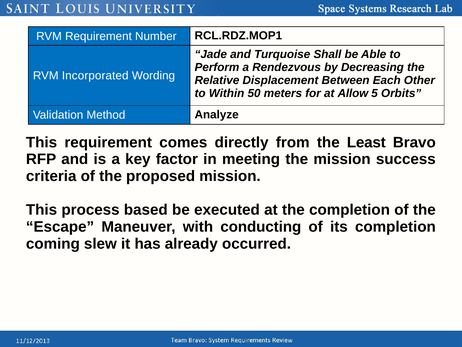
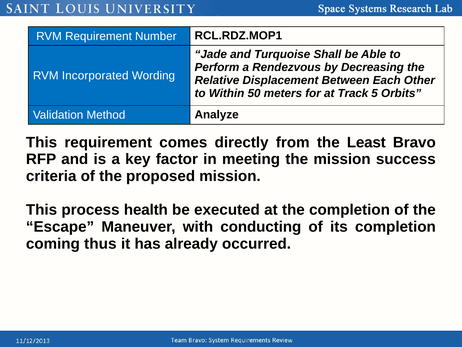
Allow: Allow -> Track
based: based -> health
slew: slew -> thus
